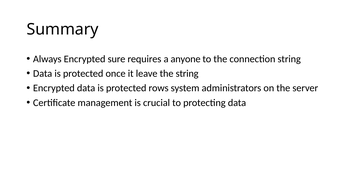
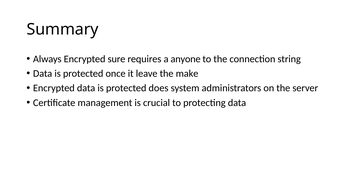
the string: string -> make
rows: rows -> does
